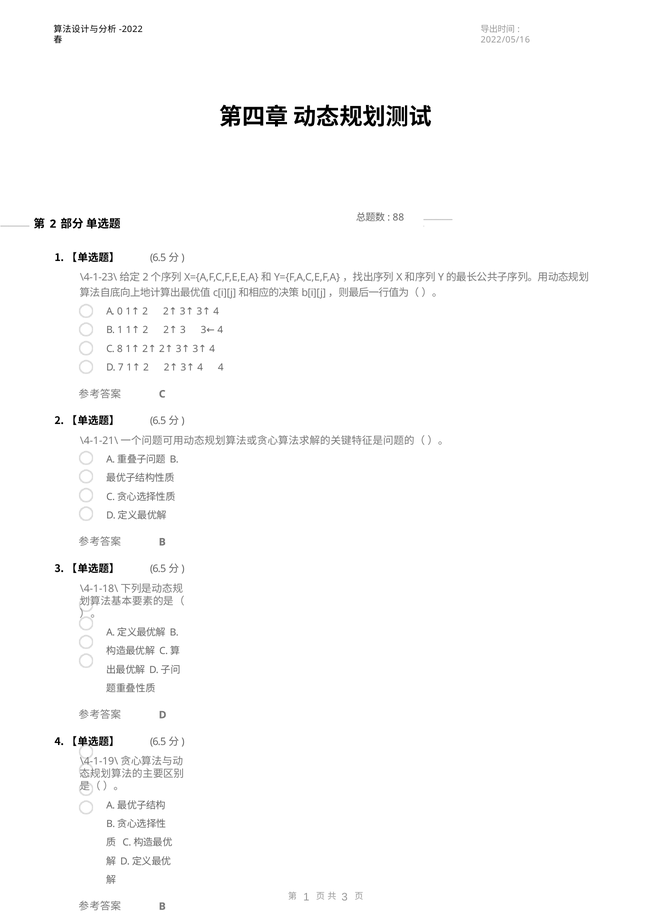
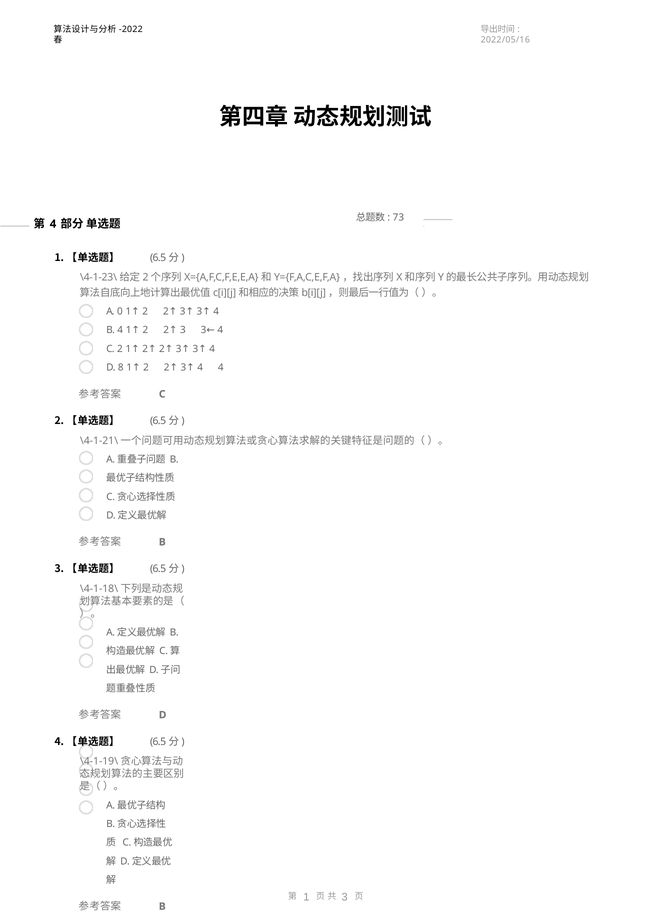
88: 88 -> 73
2 at (53, 224): 2 -> 4
B 1: 1 -> 4
8 at (120, 349): 8 -> 2
7: 7 -> 8
